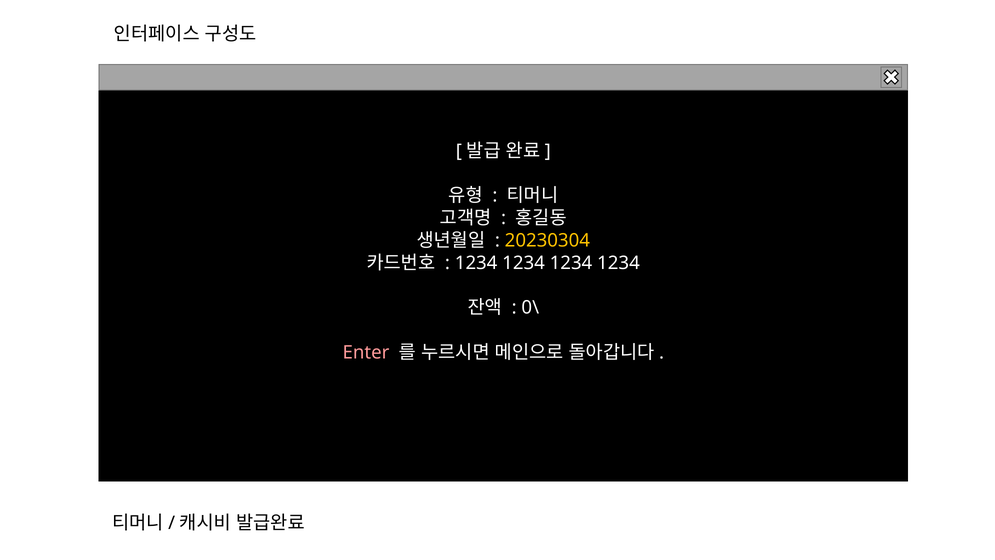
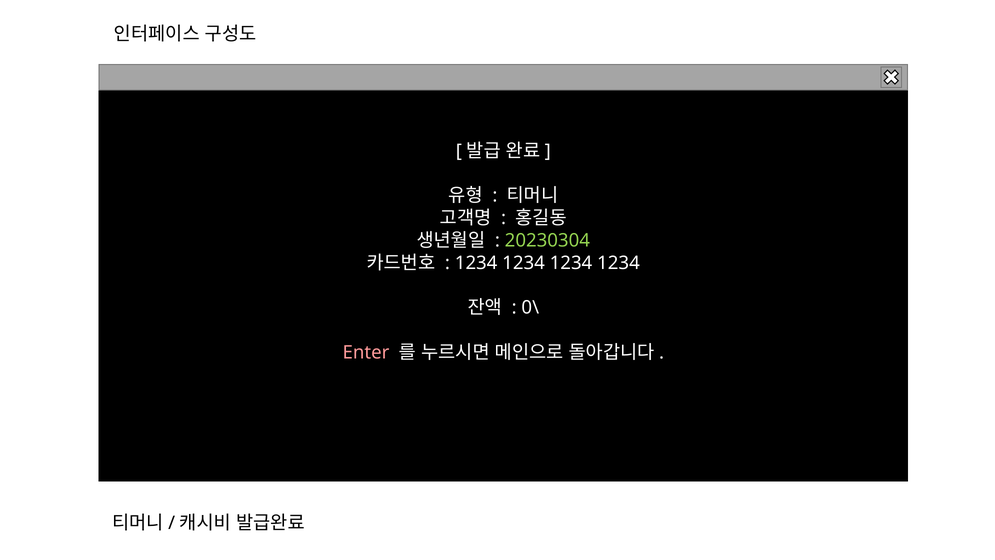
20230304 colour: yellow -> light green
